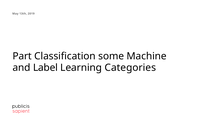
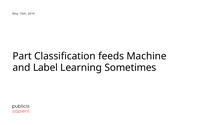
some: some -> feeds
Categories: Categories -> Sometimes
